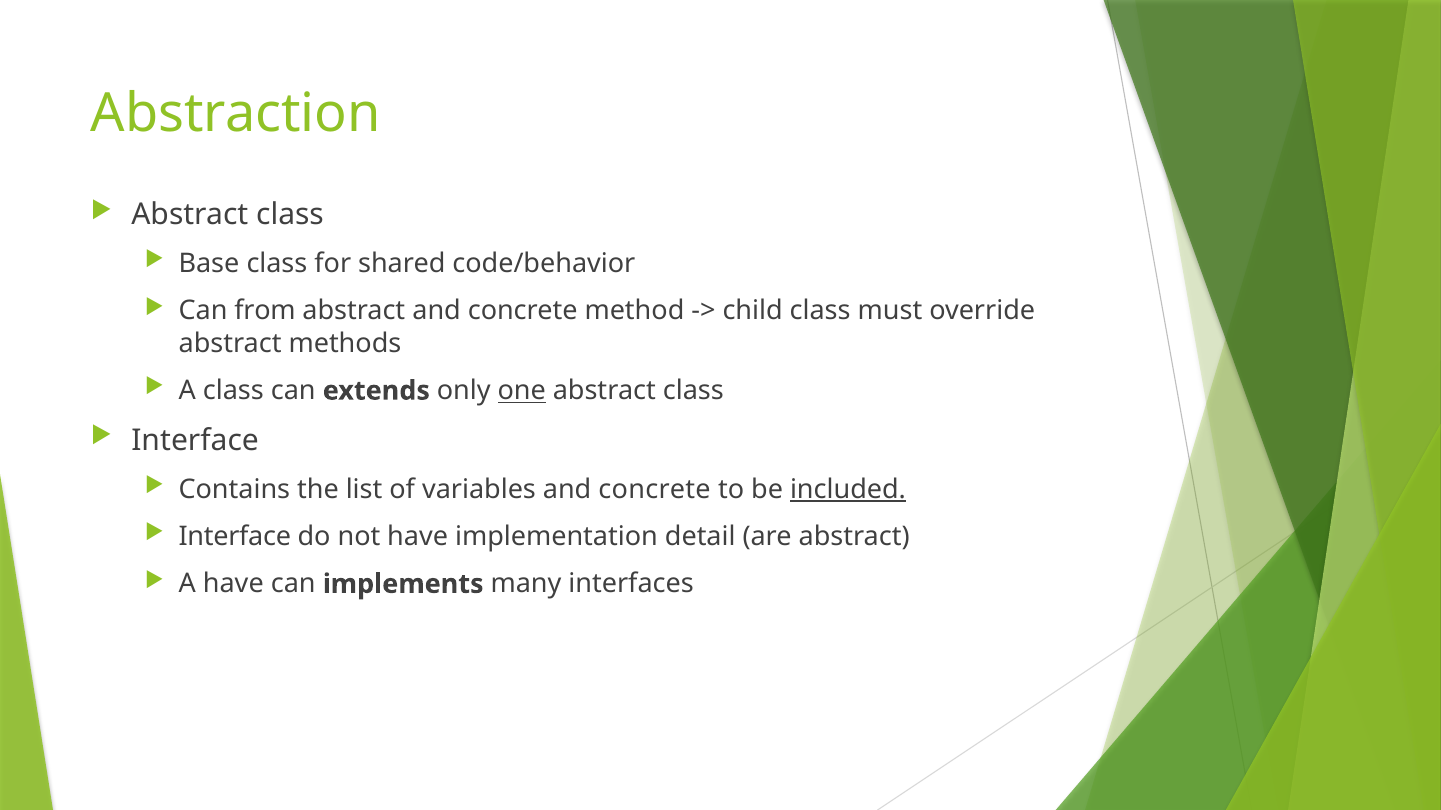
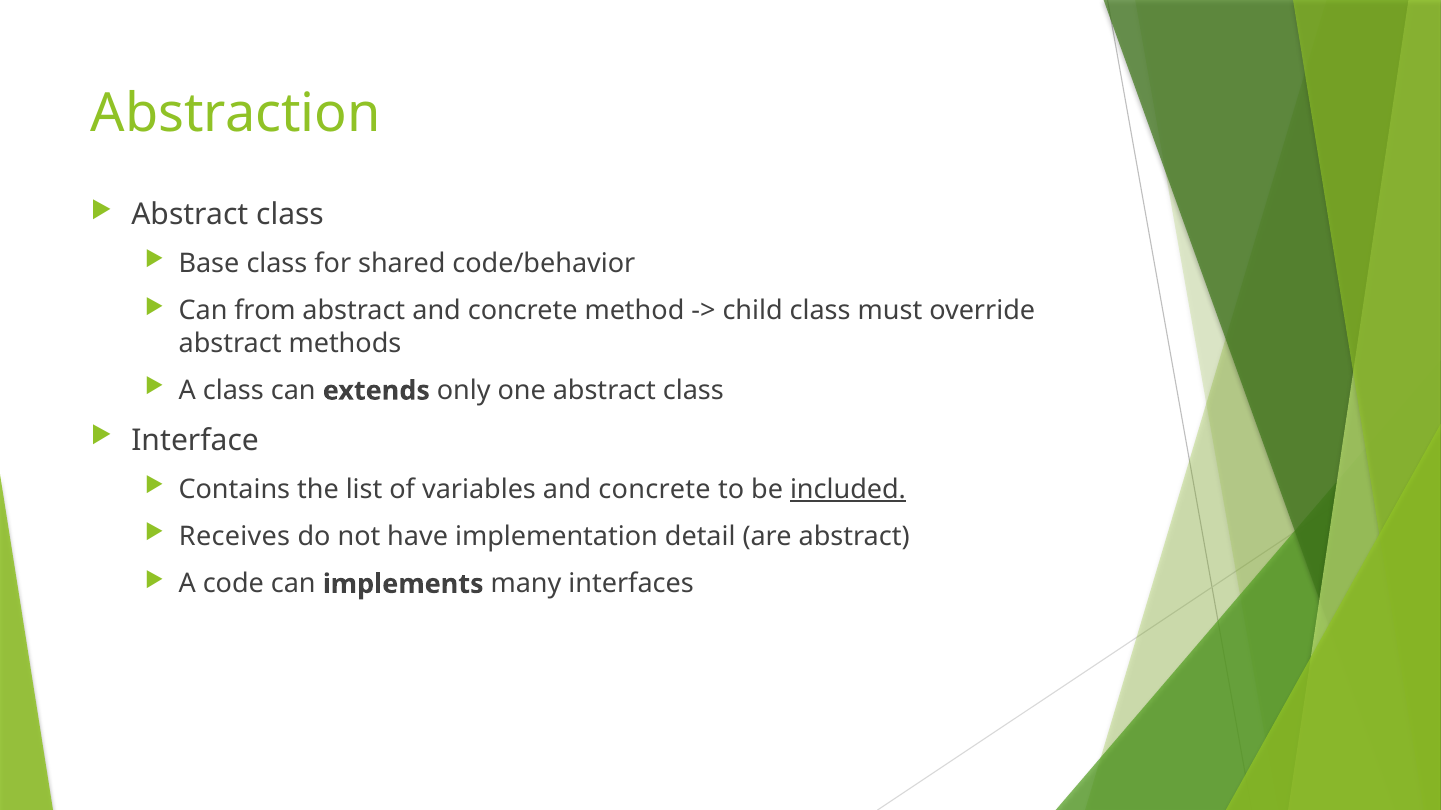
one underline: present -> none
Interface at (235, 537): Interface -> Receives
A have: have -> code
